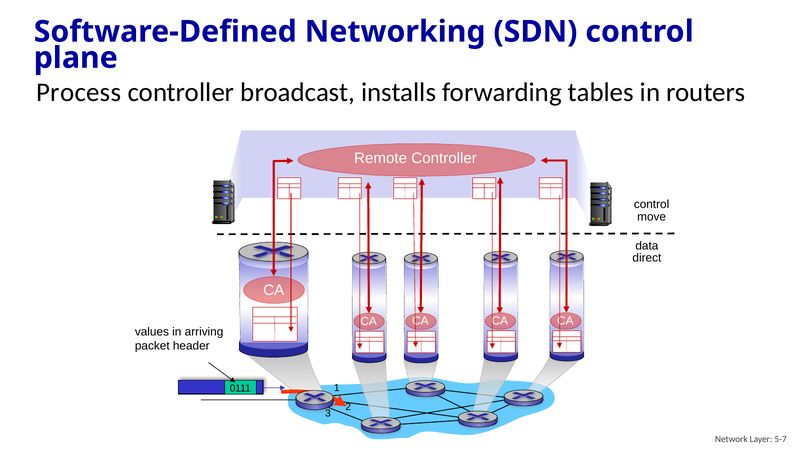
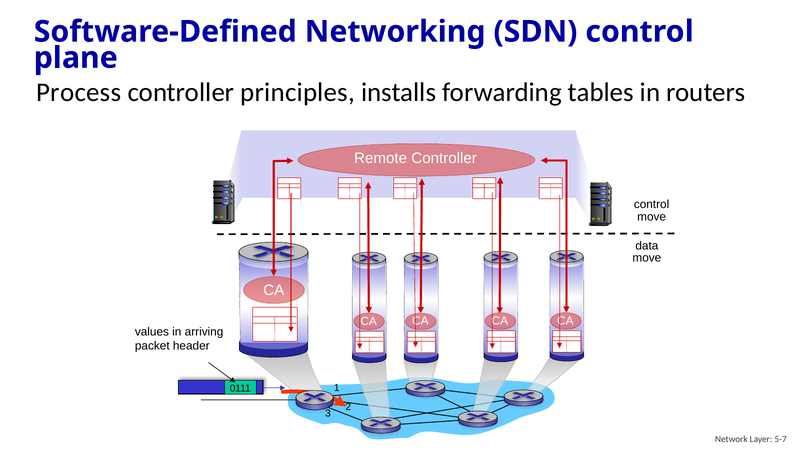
broadcast: broadcast -> principles
direct at (647, 258): direct -> move
